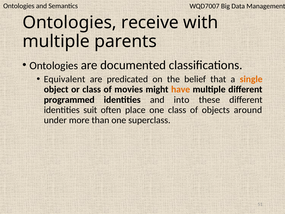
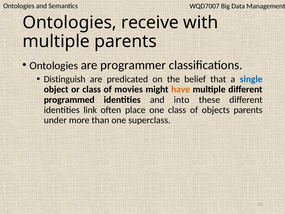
documented: documented -> programmer
Equivalent: Equivalent -> Distinguish
single colour: orange -> blue
suit: suit -> link
objects around: around -> parents
